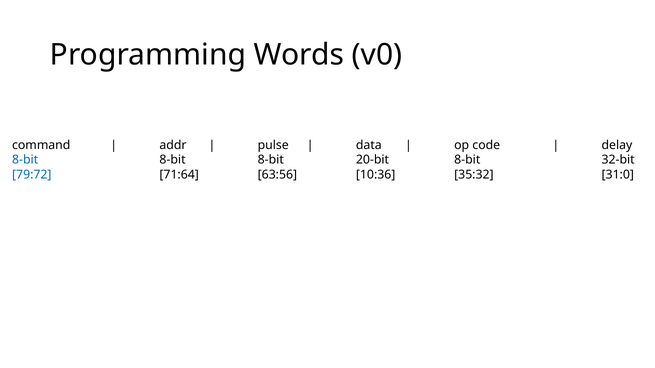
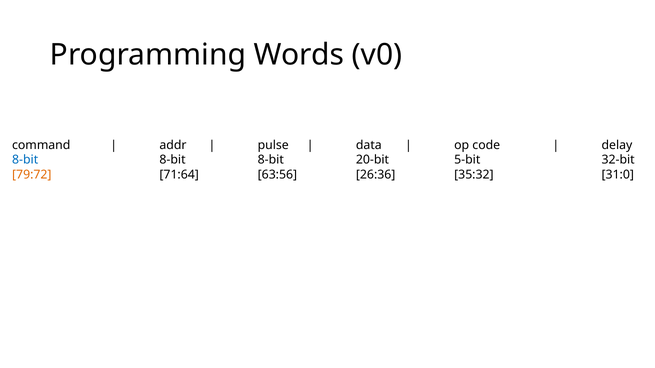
20-bit 8-bit: 8-bit -> 5-bit
79:72 colour: blue -> orange
10:36: 10:36 -> 26:36
